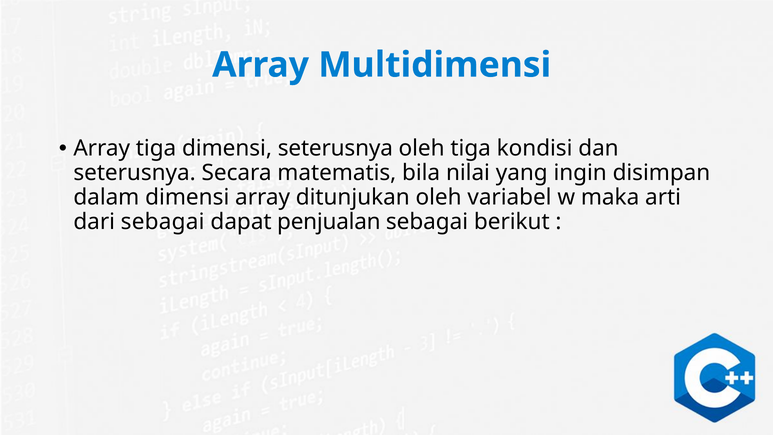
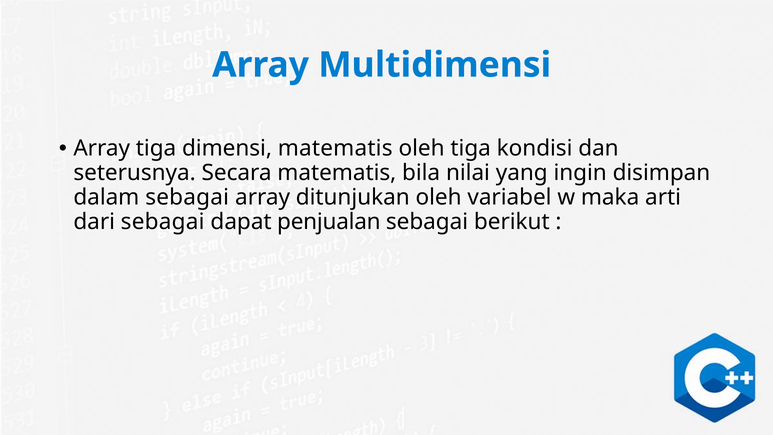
dimensi seterusnya: seterusnya -> matematis
dalam dimensi: dimensi -> sebagai
